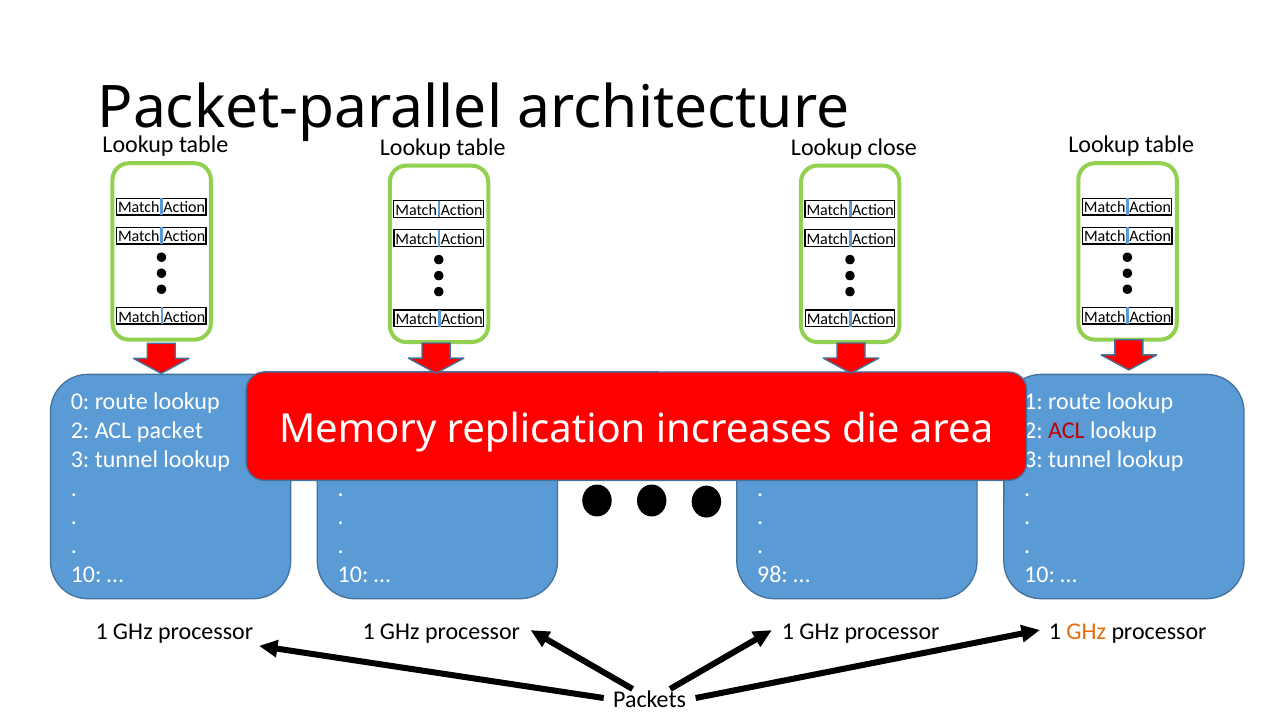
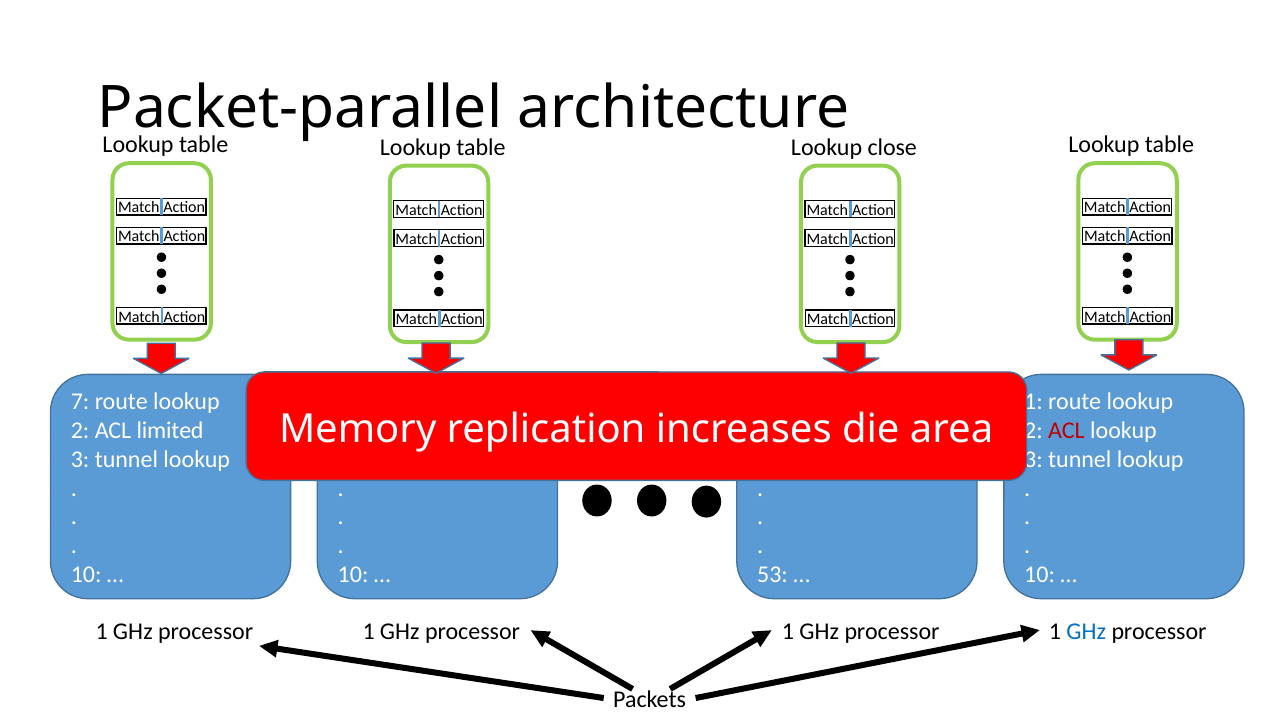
0: 0 -> 7
packet: packet -> limited
98: 98 -> 53
GHz at (1086, 631) colour: orange -> blue
